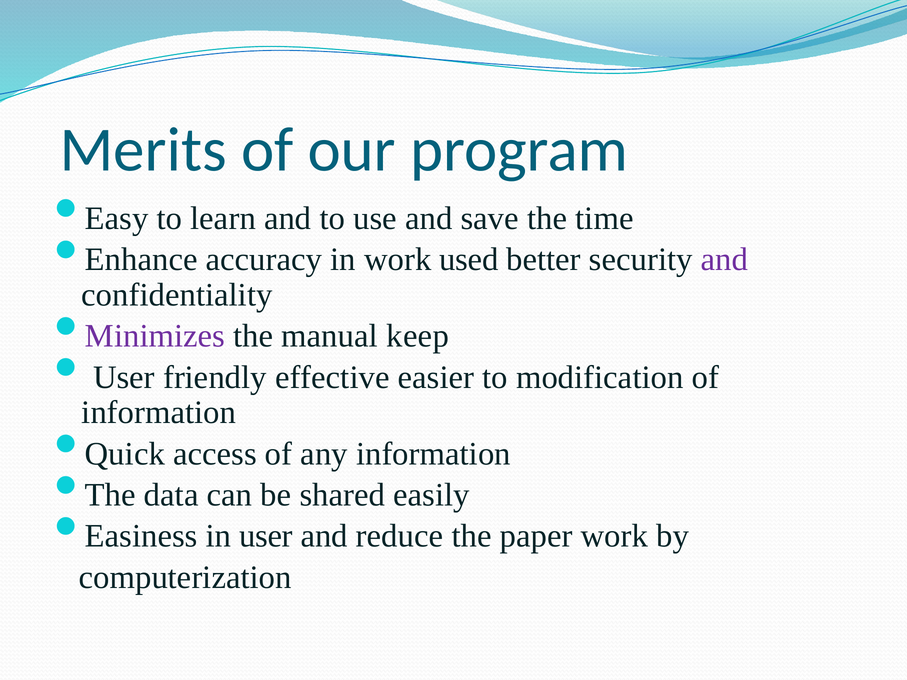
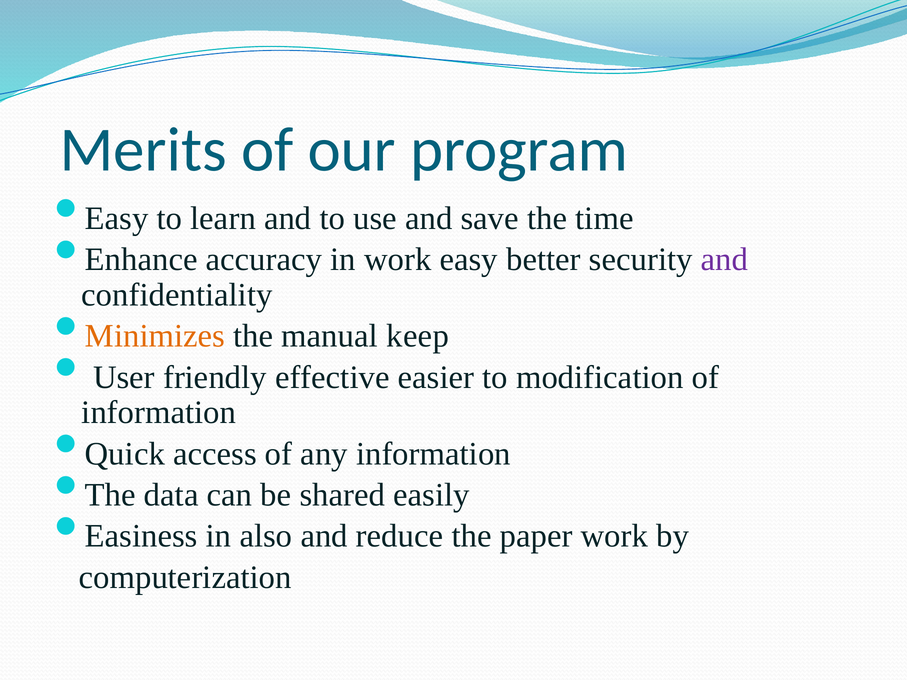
work used: used -> easy
Minimizes colour: purple -> orange
in user: user -> also
